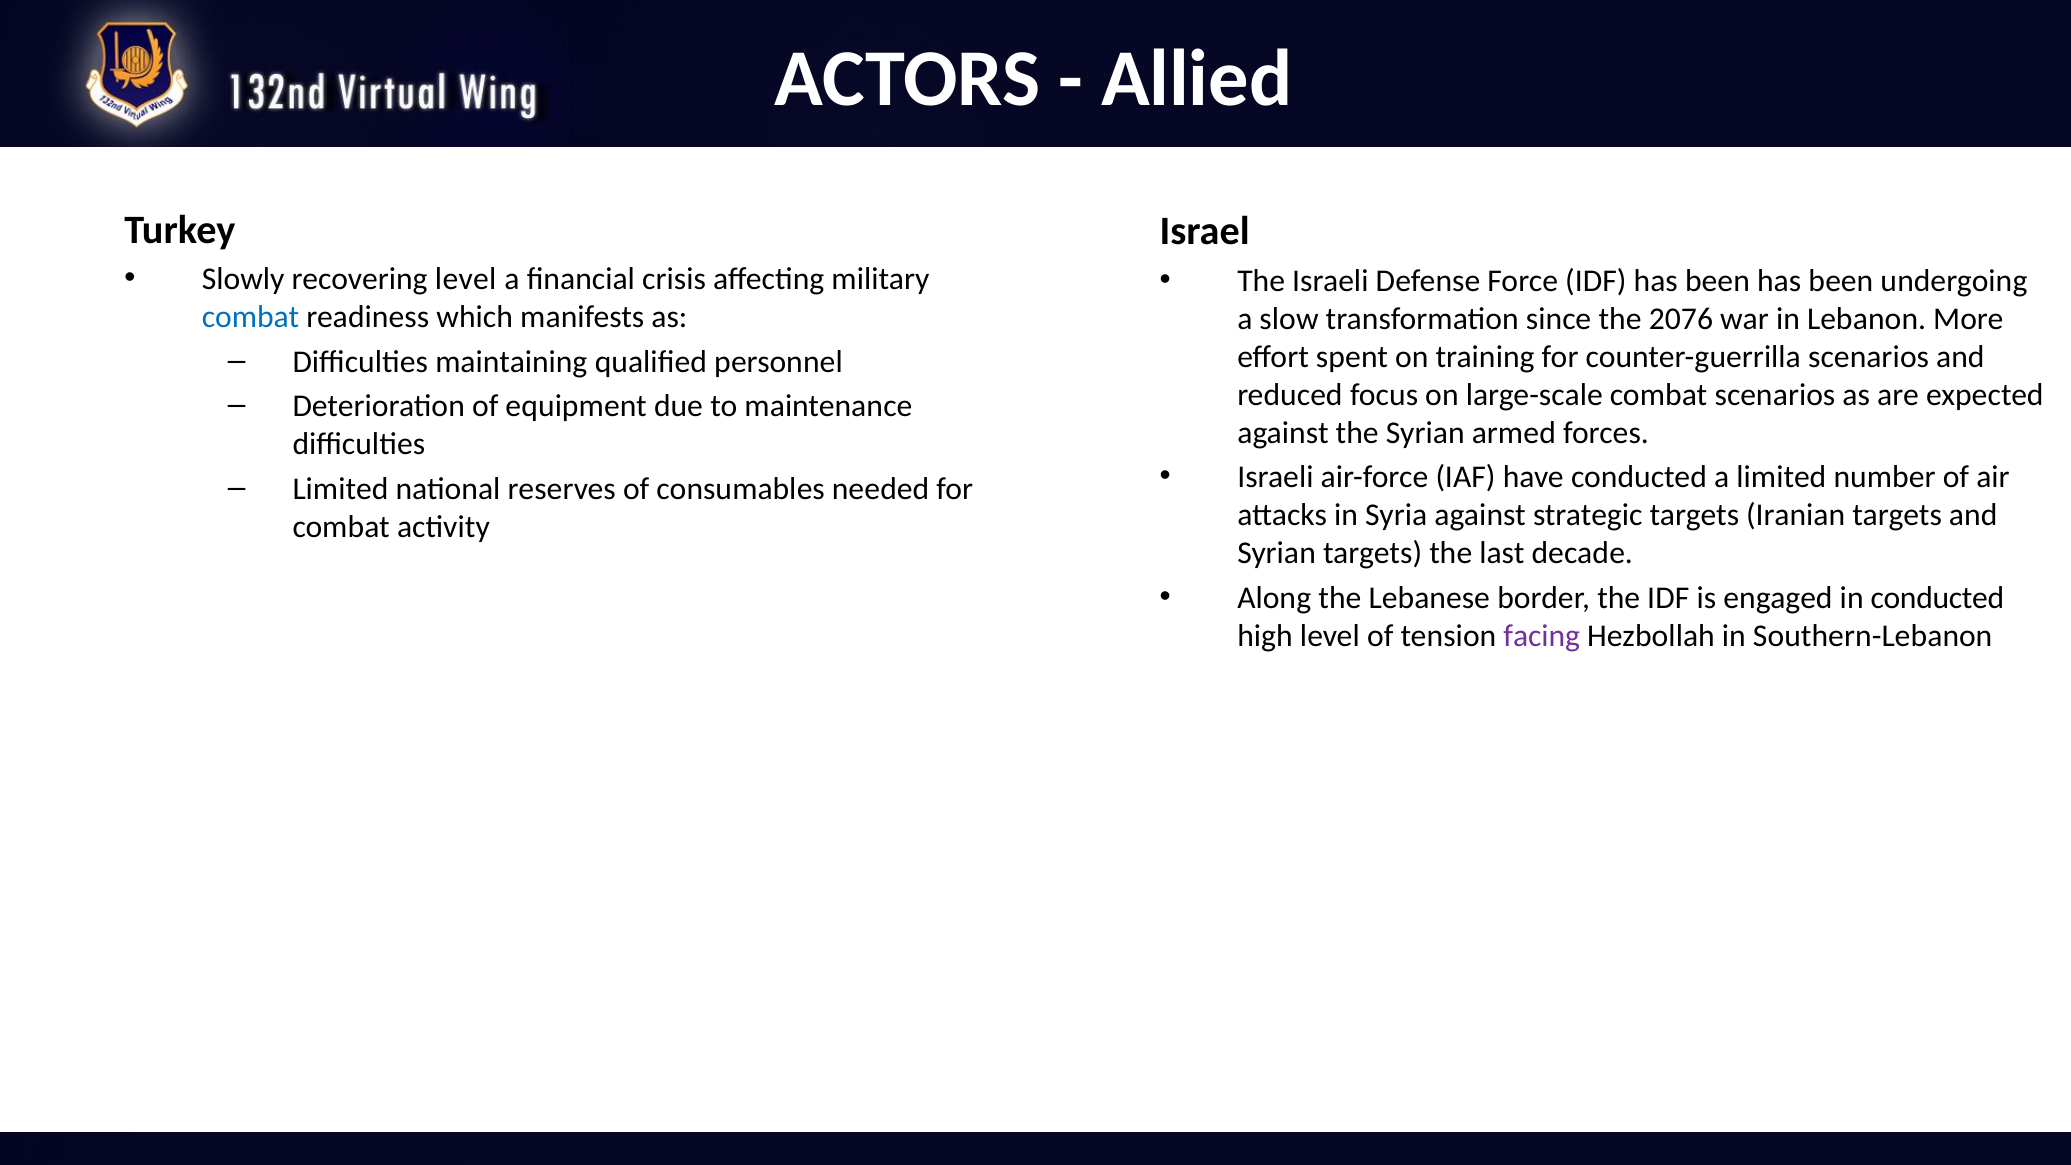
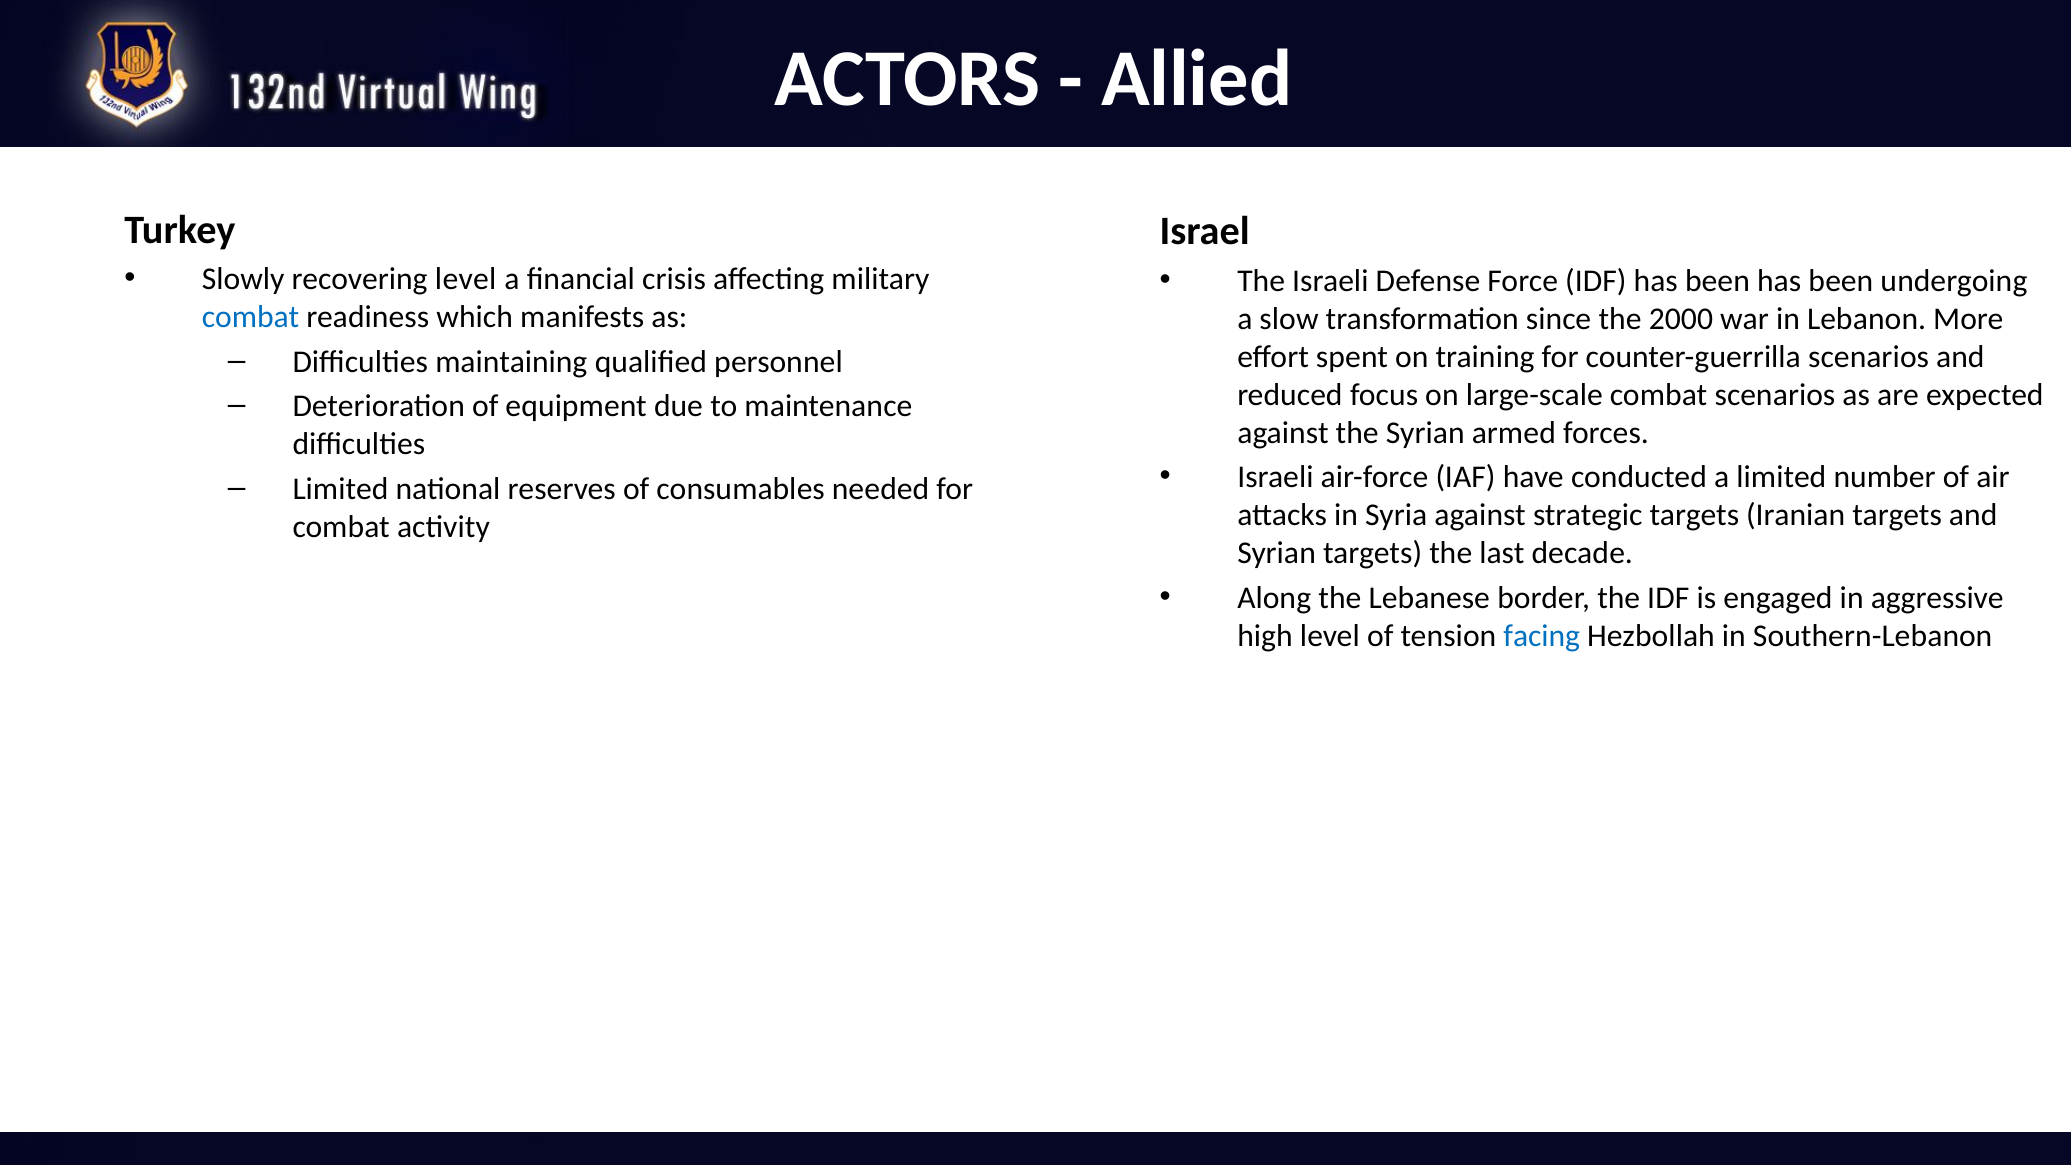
2076: 2076 -> 2000
in conducted: conducted -> aggressive
facing colour: purple -> blue
